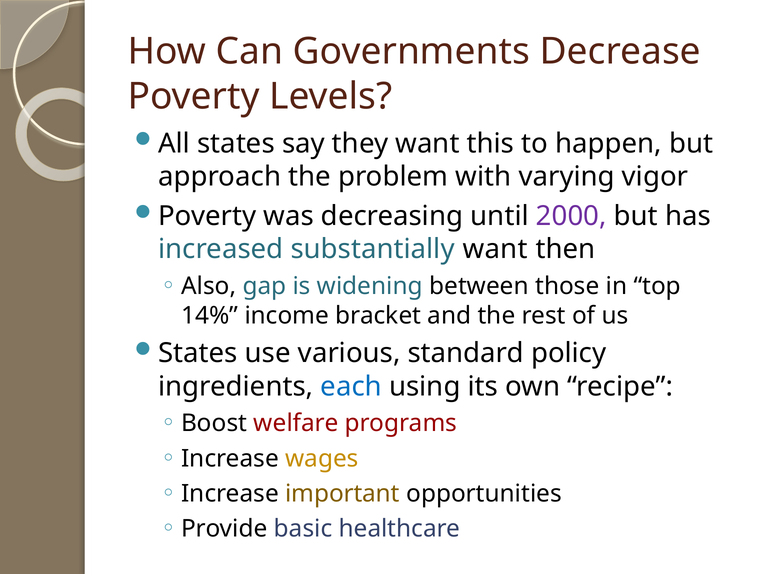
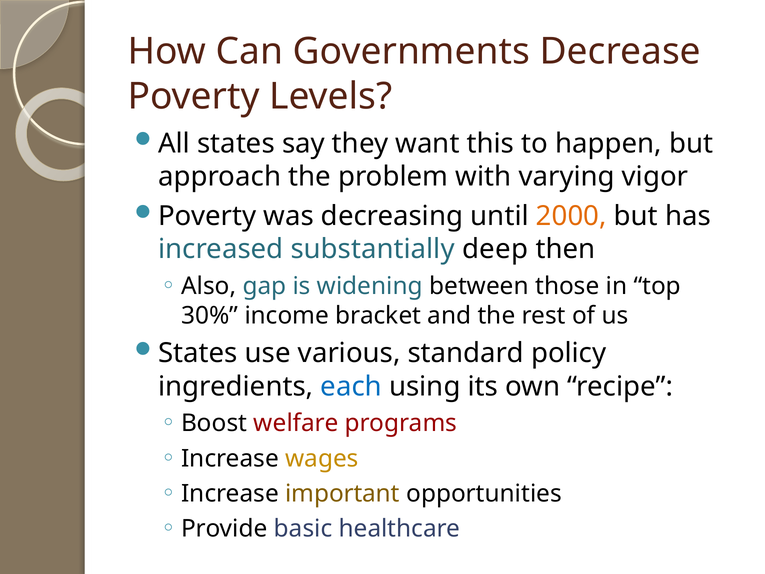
2000 colour: purple -> orange
substantially want: want -> deep
14%: 14% -> 30%
